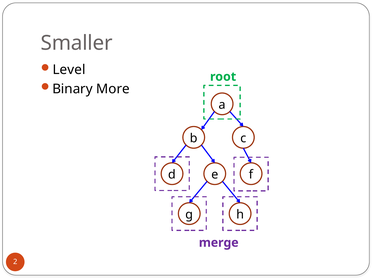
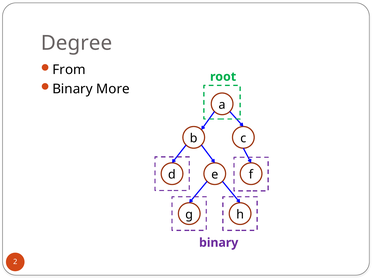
Smaller: Smaller -> Degree
Level: Level -> From
merge at (219, 243): merge -> binary
